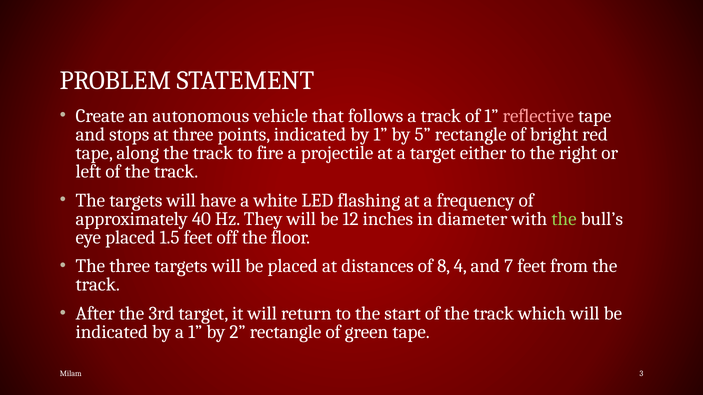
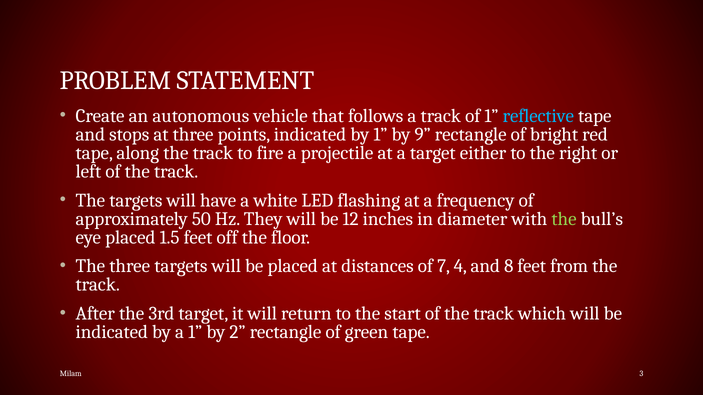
reflective colour: pink -> light blue
5: 5 -> 9
40: 40 -> 50
8: 8 -> 7
7: 7 -> 8
